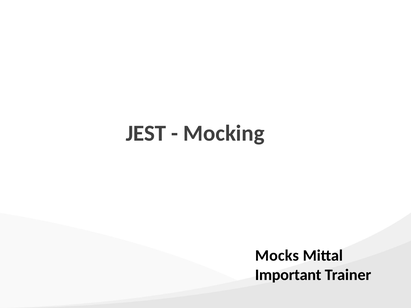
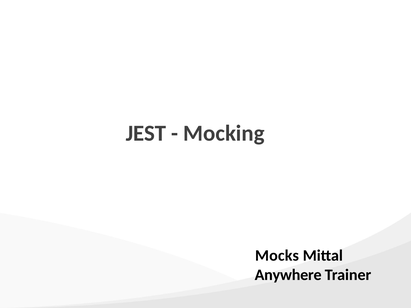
Important: Important -> Anywhere
